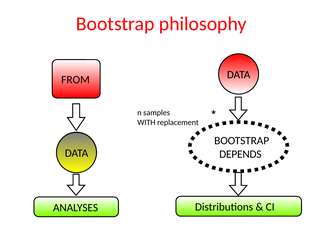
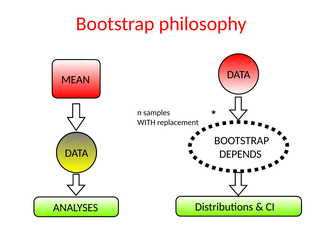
FROM: FROM -> MEAN
